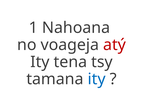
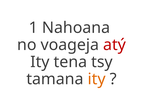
ity at (97, 79) colour: blue -> orange
